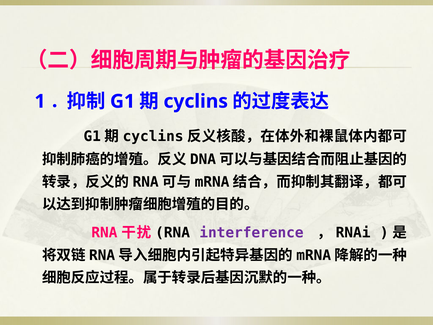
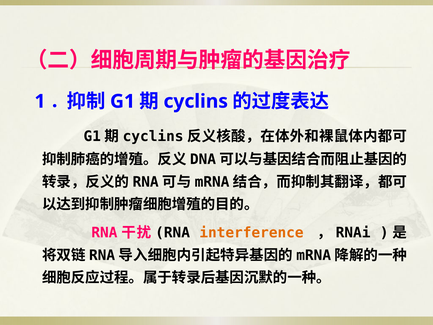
interference colour: purple -> orange
